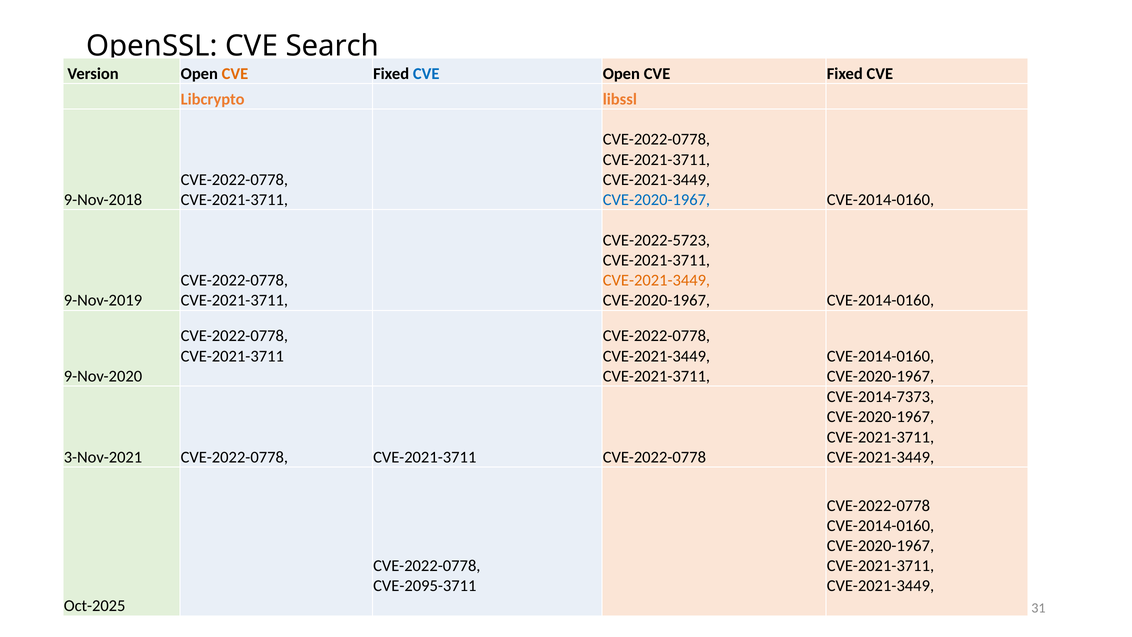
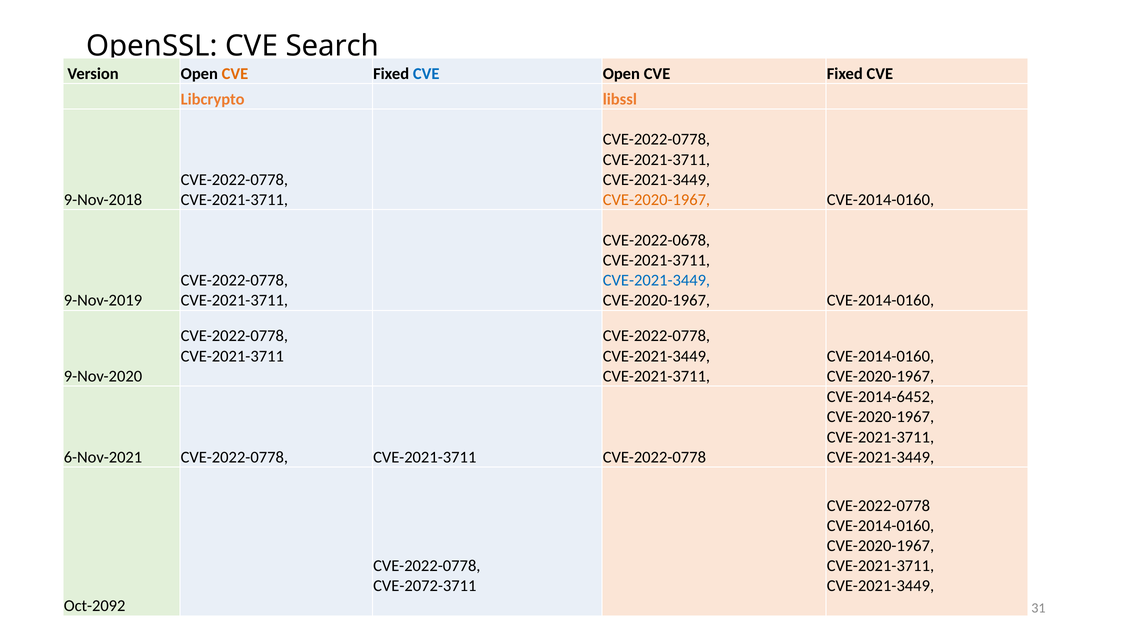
CVE-2020-1967 at (656, 200) colour: blue -> orange
CVE-2022-5723: CVE-2022-5723 -> CVE-2022-0678
CVE-2021-3449 at (656, 280) colour: orange -> blue
CVE-2014-7373: CVE-2014-7373 -> CVE-2014-6452
3-Nov-2021: 3-Nov-2021 -> 6-Nov-2021
CVE-2095-3711: CVE-2095-3711 -> CVE-2072-3711
Oct-2025: Oct-2025 -> Oct-2092
